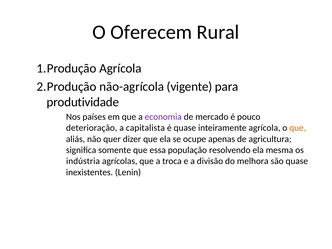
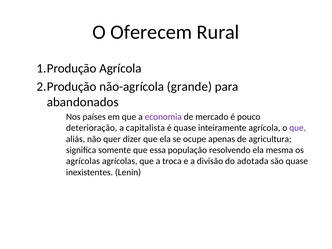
vigente: vigente -> grande
produtividade: produtividade -> abandonados
que at (298, 128) colour: orange -> purple
indústria at (83, 161): indústria -> agrícolas
melhora: melhora -> adotada
